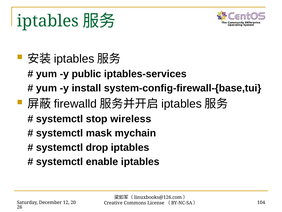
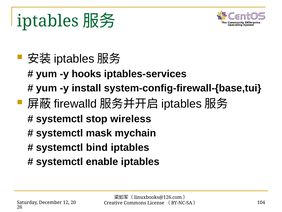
public: public -> hooks
drop: drop -> bind
